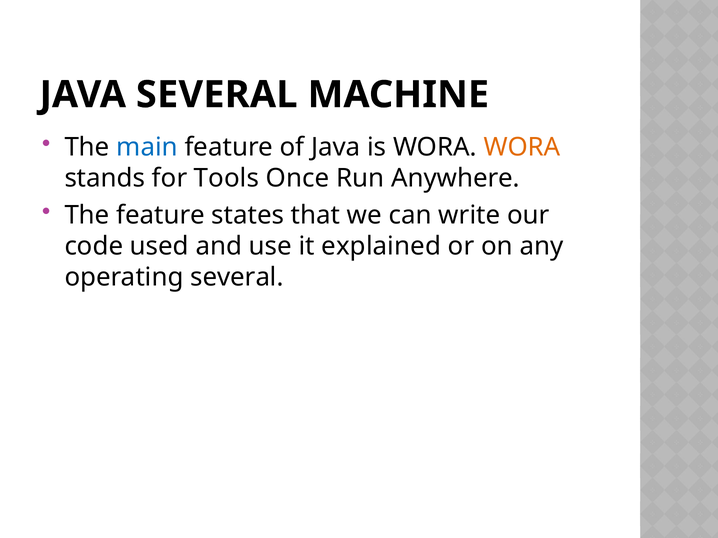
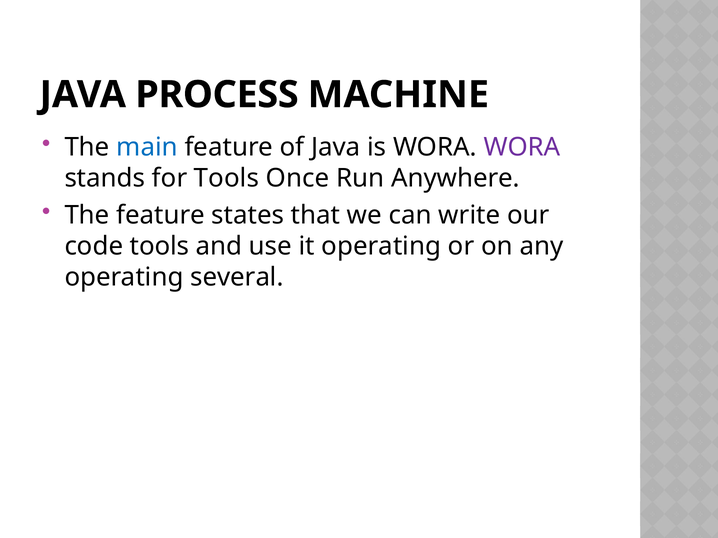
JAVA SEVERAL: SEVERAL -> PROCESS
WORA at (522, 147) colour: orange -> purple
code used: used -> tools
it explained: explained -> operating
